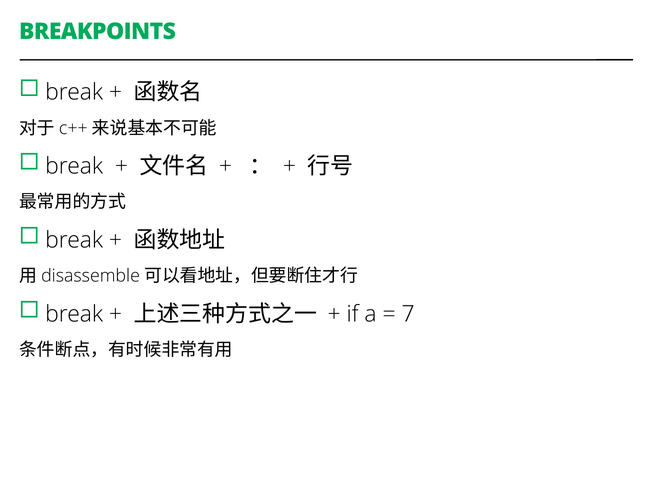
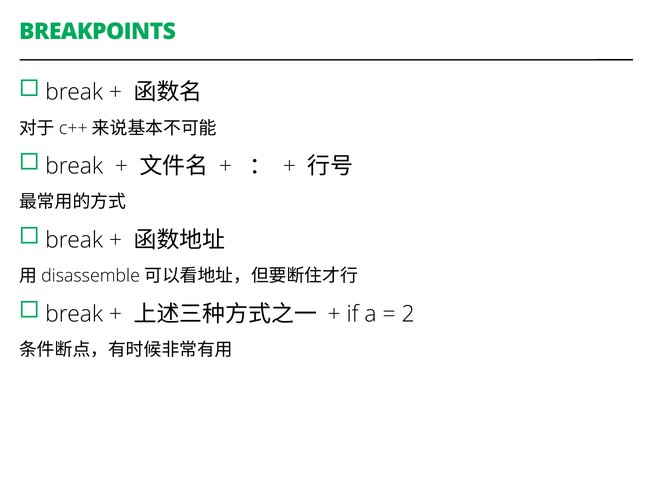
7: 7 -> 2
